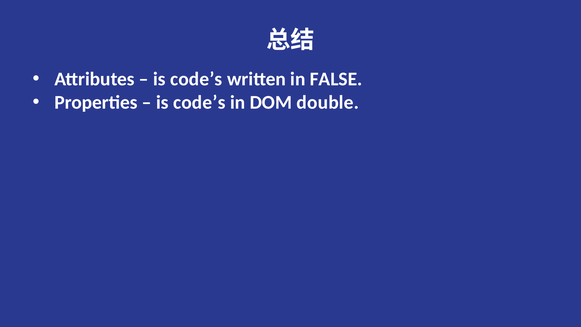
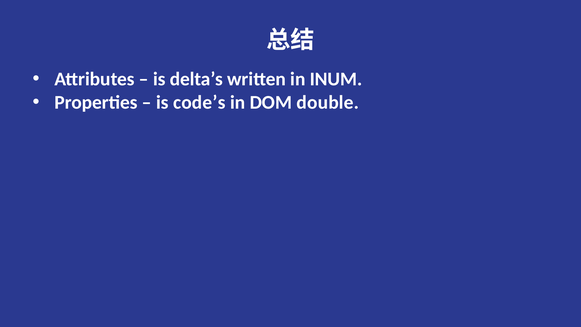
code’s at (196, 79): code’s -> delta’s
FALSE: FALSE -> INUM
